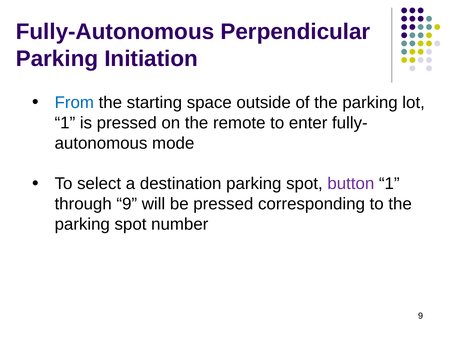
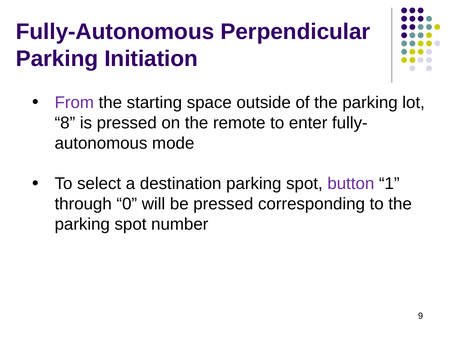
From colour: blue -> purple
1 at (65, 123): 1 -> 8
through 9: 9 -> 0
